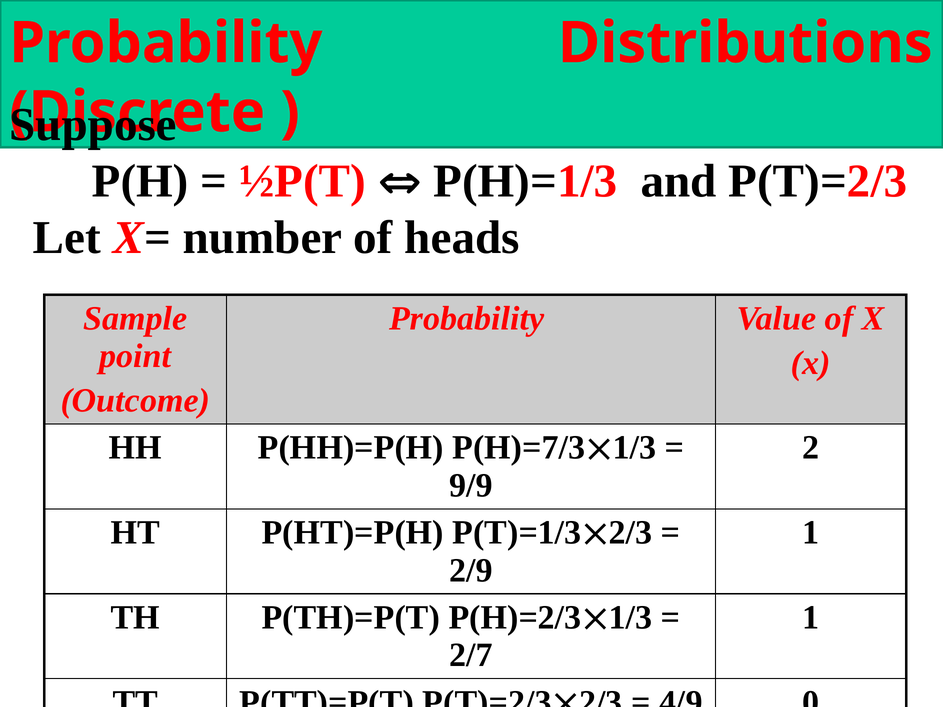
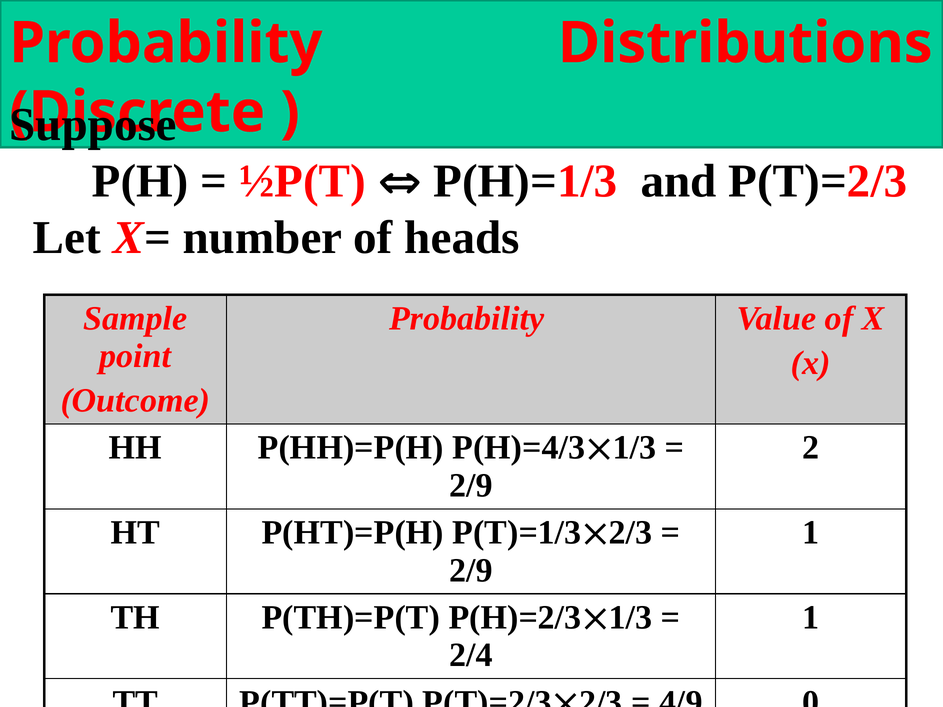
P(H)=7/3: P(H)=7/3 -> P(H)=4/3
9/9 at (471, 486): 9/9 -> 2/9
2/7: 2/7 -> 2/4
